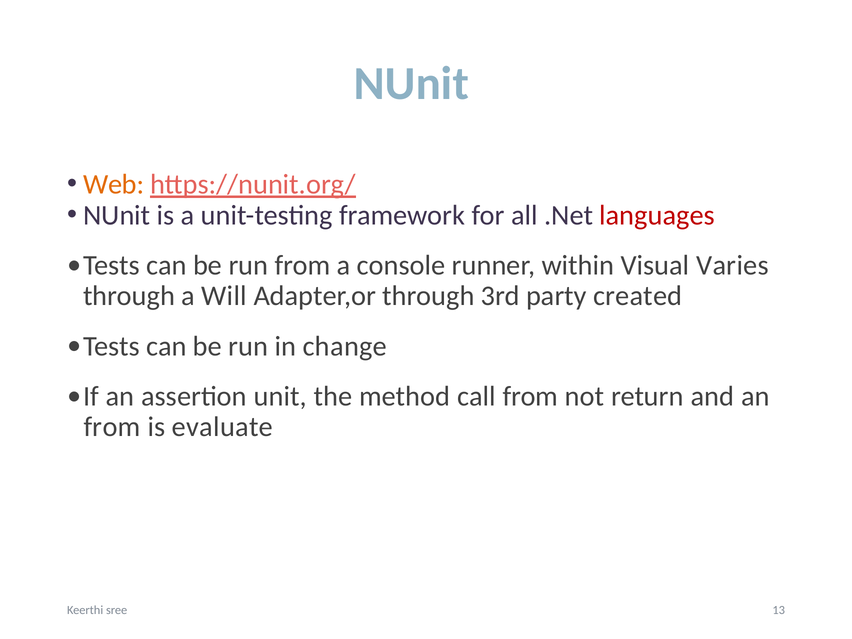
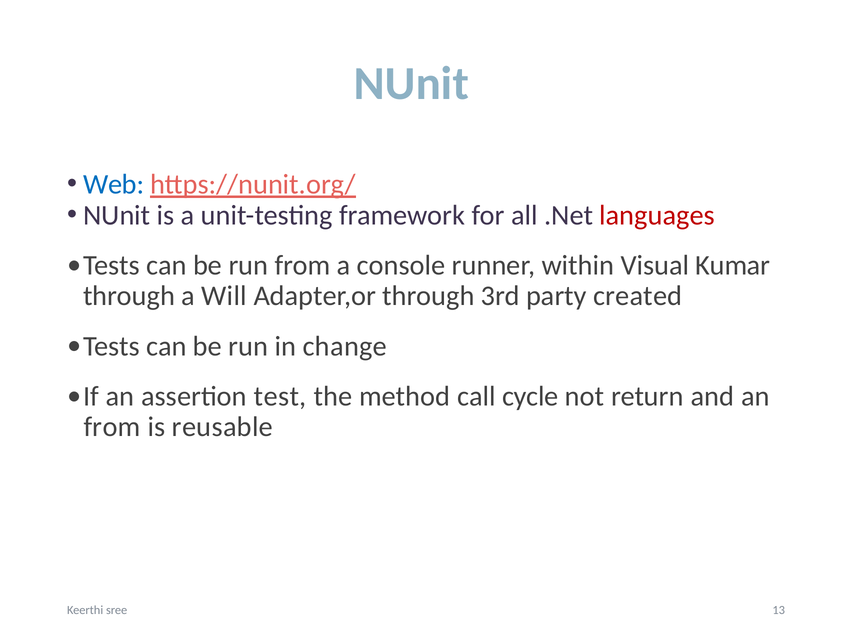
Web colour: orange -> blue
Varies: Varies -> Kumar
unit: unit -> test
call from: from -> cycle
evaluate: evaluate -> reusable
